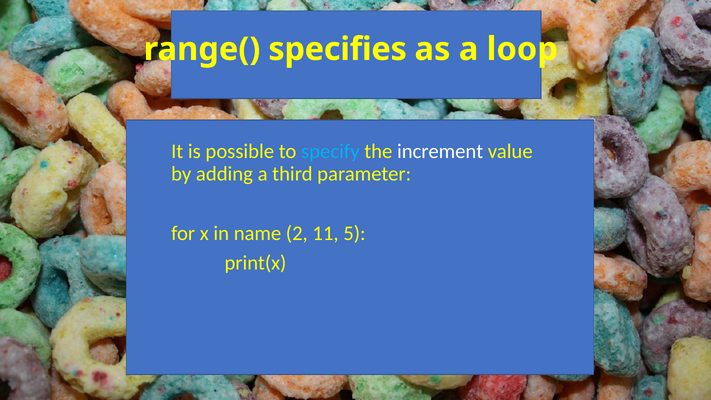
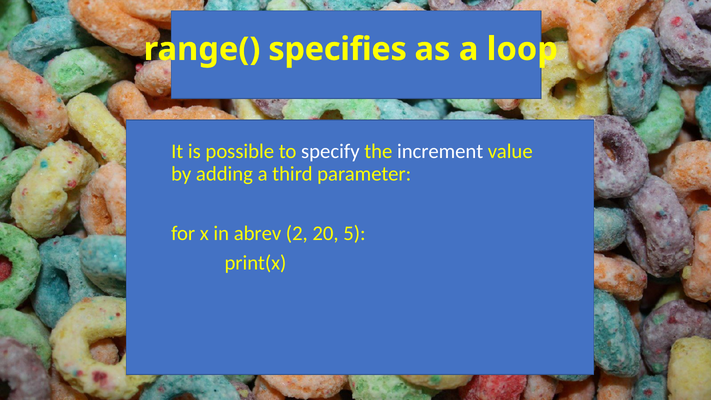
specify colour: light blue -> white
name: name -> abrev
11: 11 -> 20
